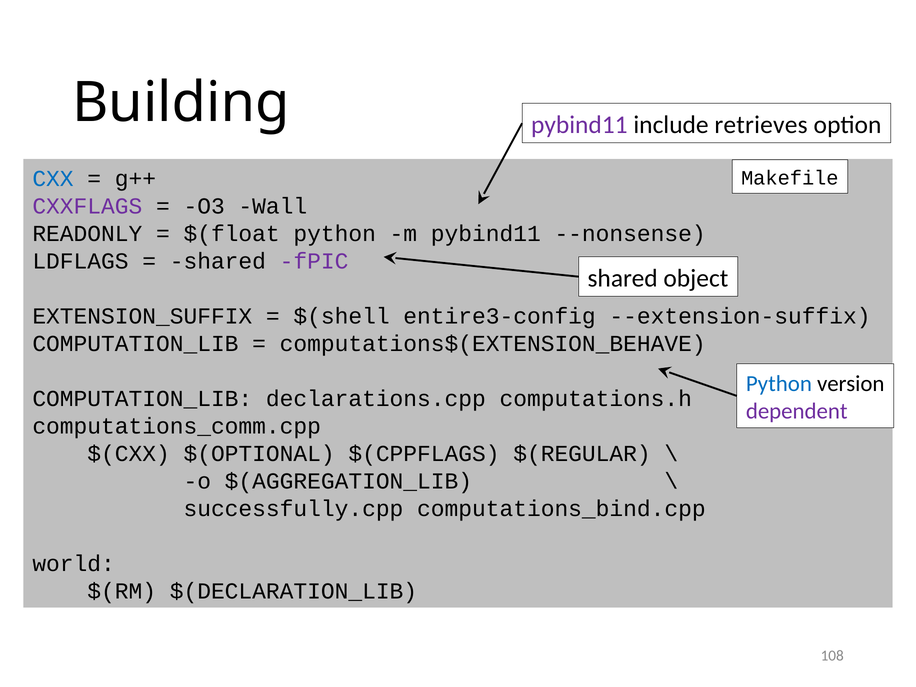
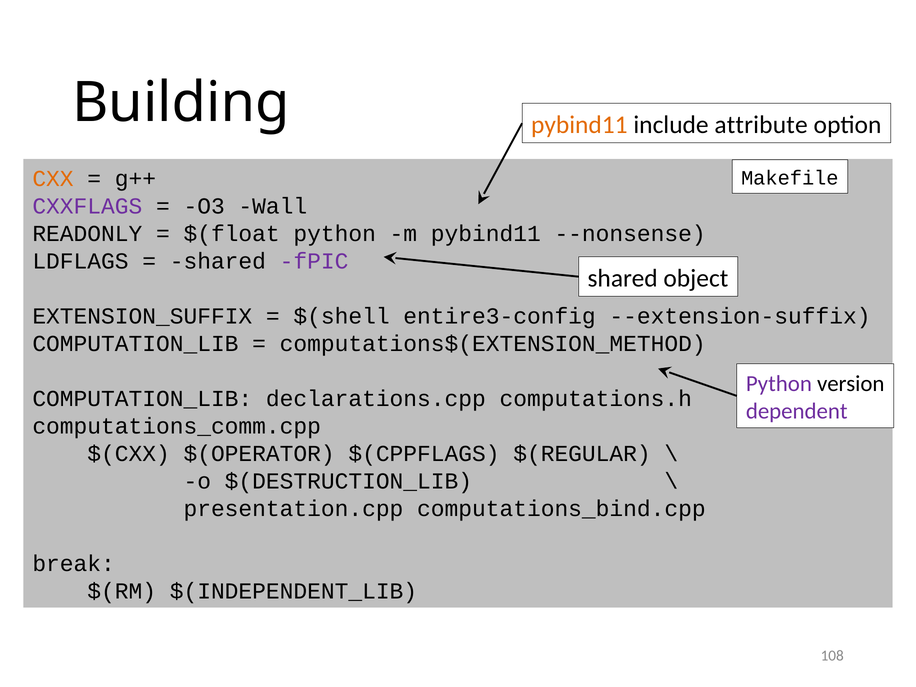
pybind11 at (579, 125) colour: purple -> orange
retrieves: retrieves -> attribute
CXX colour: blue -> orange
computations$(EXTENSION_BEHAVE: computations$(EXTENSION_BEHAVE -> computations$(EXTENSION_METHOD
Python at (779, 384) colour: blue -> purple
$(OPTIONAL: $(OPTIONAL -> $(OPERATOR
$(AGGREGATION_LIB: $(AGGREGATION_LIB -> $(DESTRUCTION_LIB
successfully.cpp: successfully.cpp -> presentation.cpp
world: world -> break
$(DECLARATION_LIB: $(DECLARATION_LIB -> $(INDEPENDENT_LIB
